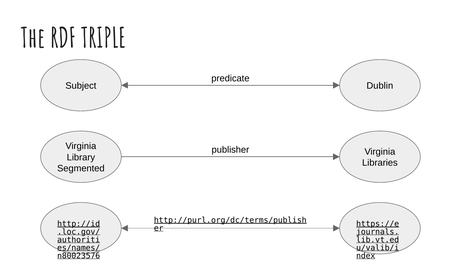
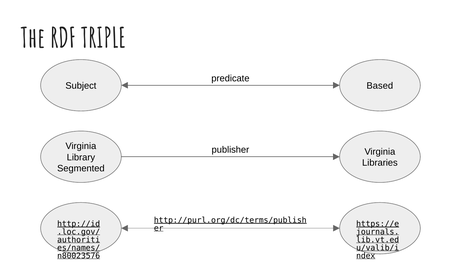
Dublin: Dublin -> Based
